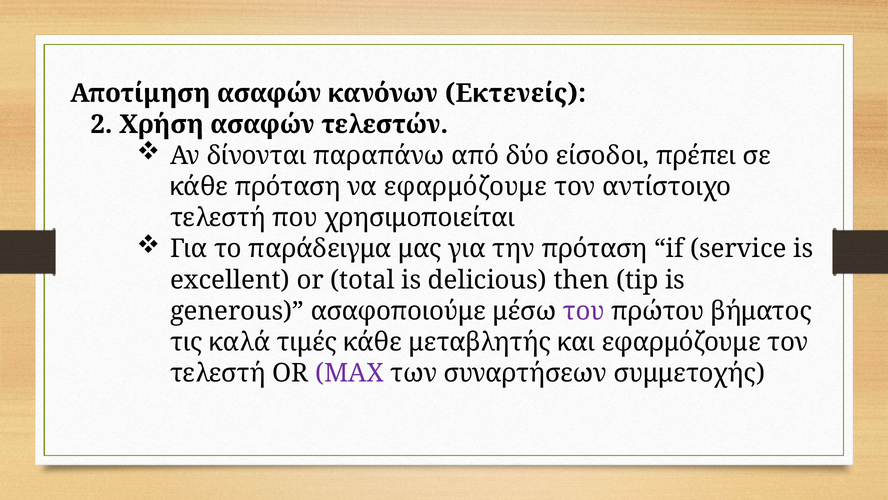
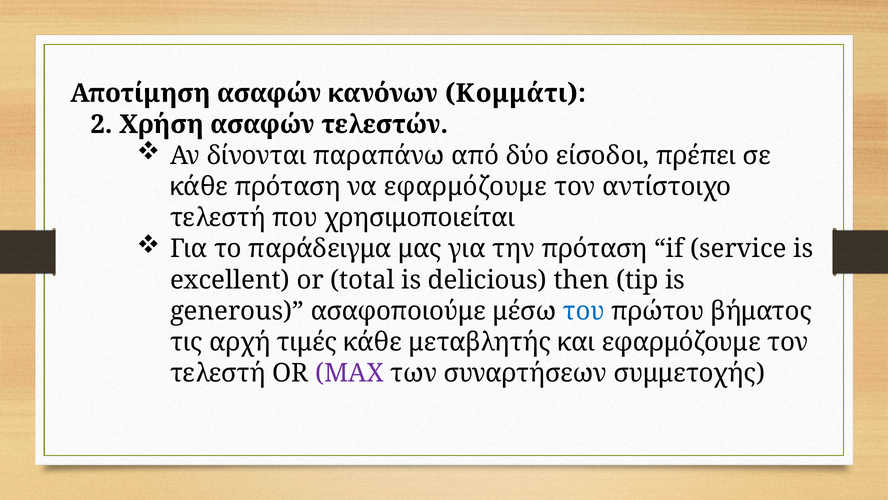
Εκτενείς: Εκτενείς -> Κομμάτι
του colour: purple -> blue
καλά: καλά -> αρχή
